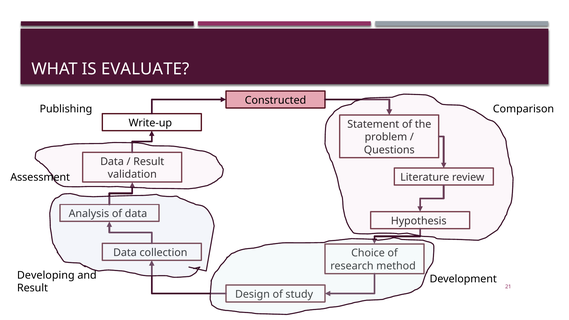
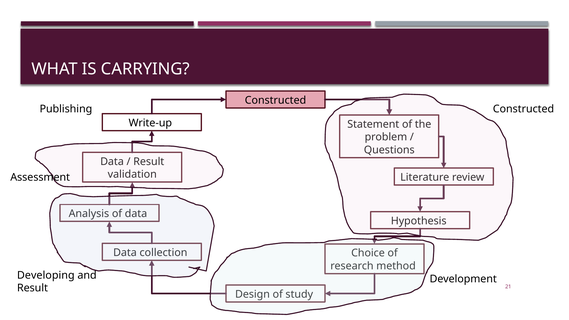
EVALUATE: EVALUATE -> CARRYING
Comparison at (523, 109): Comparison -> Constructed
